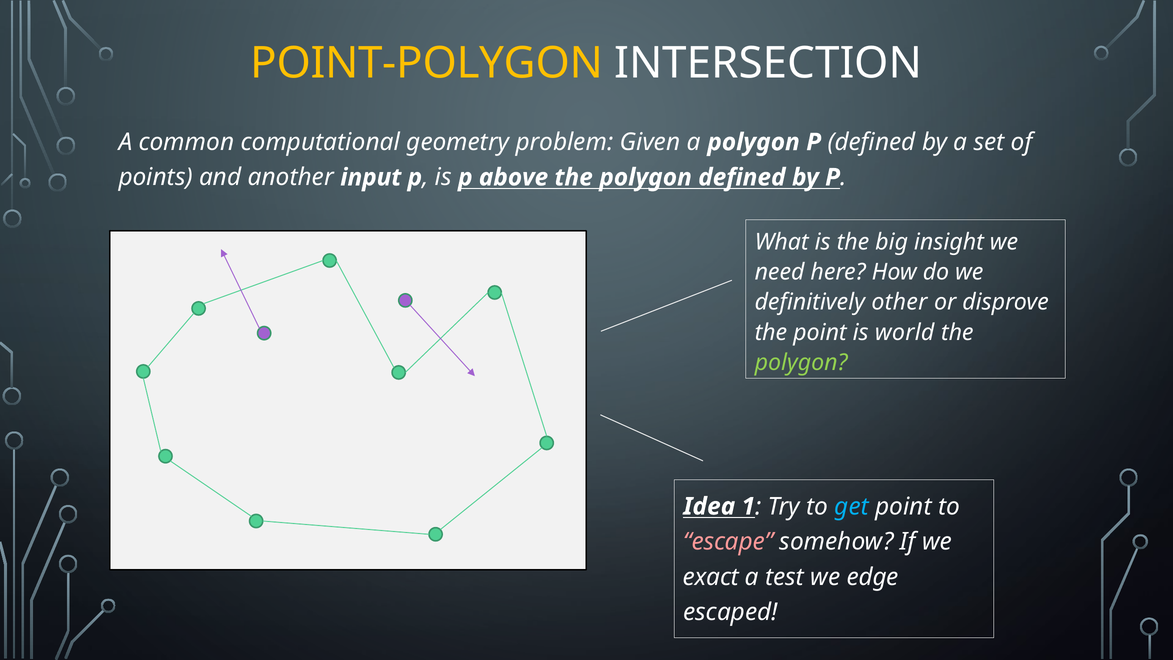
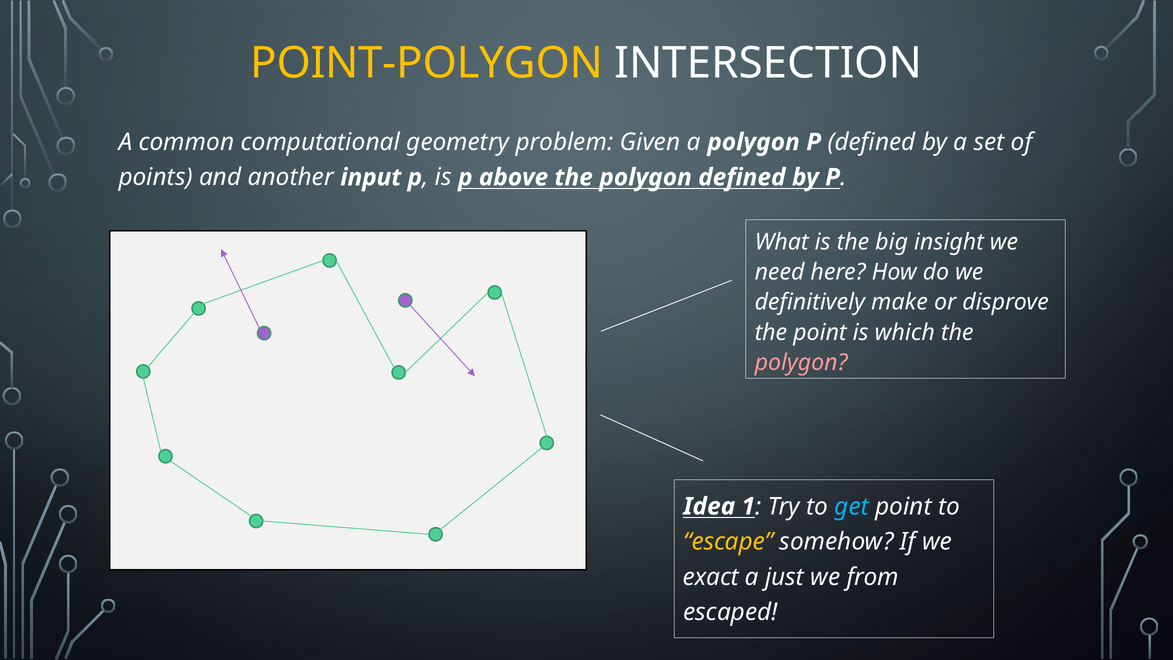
other: other -> make
world: world -> which
polygon at (801, 362) colour: light green -> pink
escape colour: pink -> yellow
test: test -> just
edge: edge -> from
